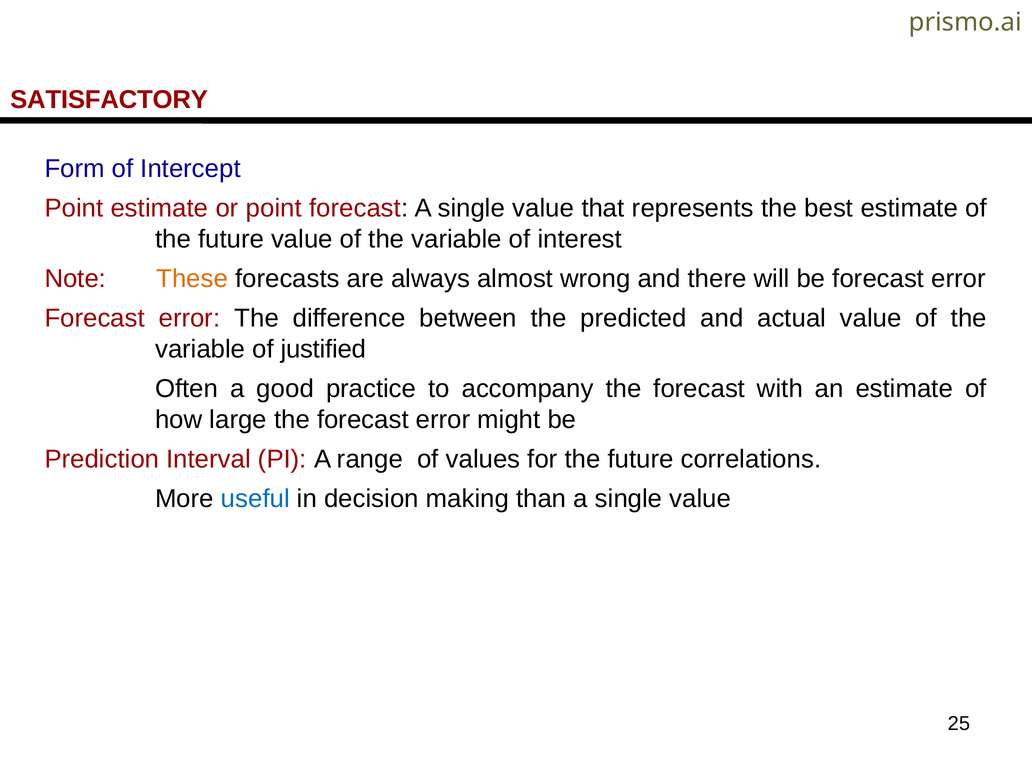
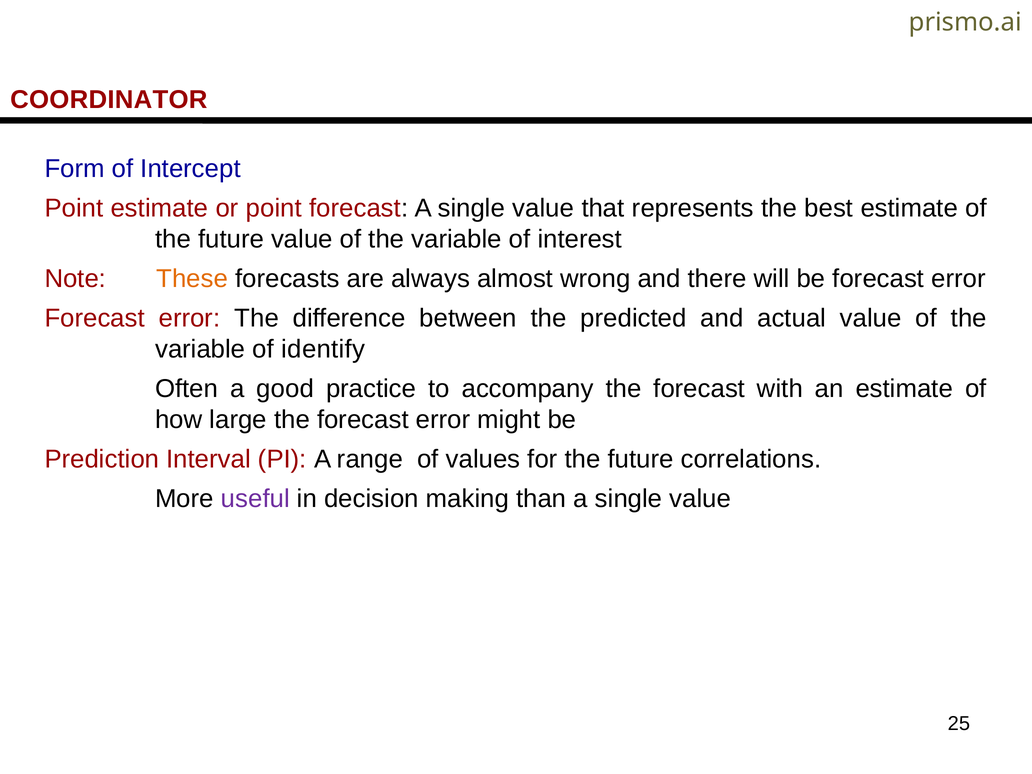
SATISFACTORY: SATISFACTORY -> COORDINATOR
justified: justified -> identify
useful colour: blue -> purple
